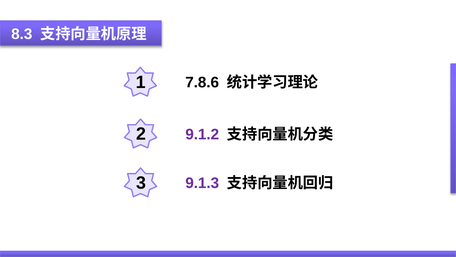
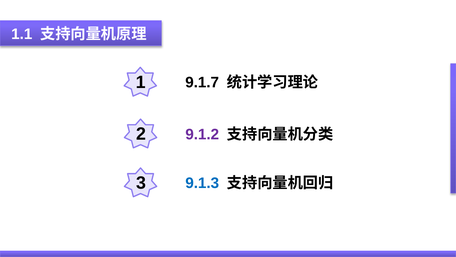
8.3: 8.3 -> 1.1
7.8.6: 7.8.6 -> 9.1.7
9.1.3 colour: purple -> blue
